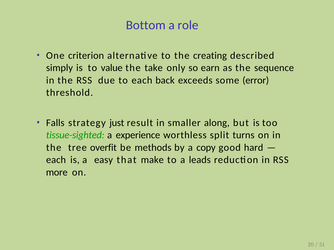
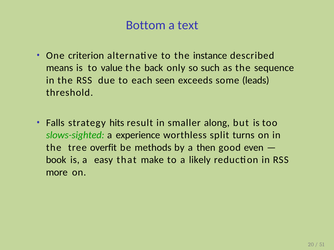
role: role -> text
creating: creating -> instance
simply: simply -> means
take: take -> back
earn: earn -> such
back: back -> seen
error: error -> leads
just: just -> hits
tissue-sighted: tissue-sighted -> slows-sighted
copy: copy -> then
hard: hard -> even
each at (56, 160): each -> book
leads: leads -> likely
